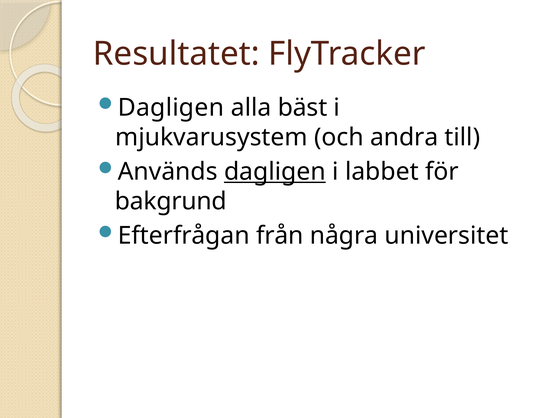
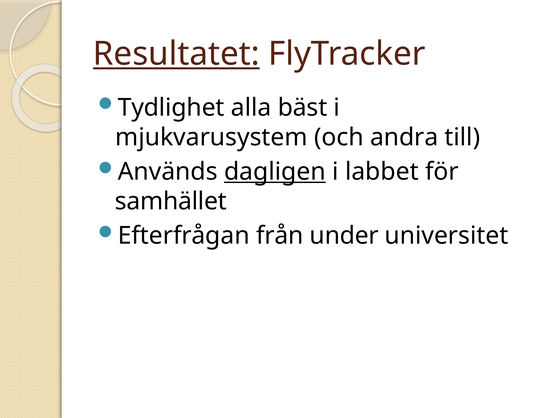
Resultatet underline: none -> present
Dagligen at (171, 108): Dagligen -> Tydlighet
bakgrund: bakgrund -> samhället
några: några -> under
